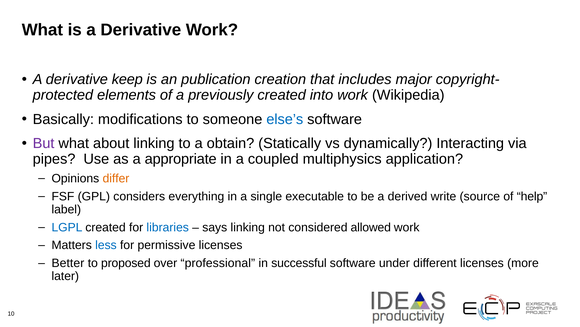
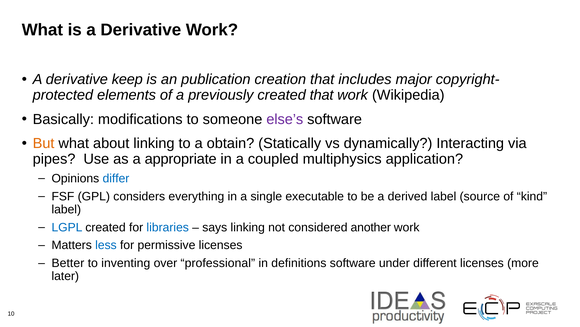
created into: into -> that
else’s colour: blue -> purple
But colour: purple -> orange
differ colour: orange -> blue
derived write: write -> label
help: help -> kind
allowed: allowed -> another
proposed: proposed -> inventing
successful: successful -> definitions
